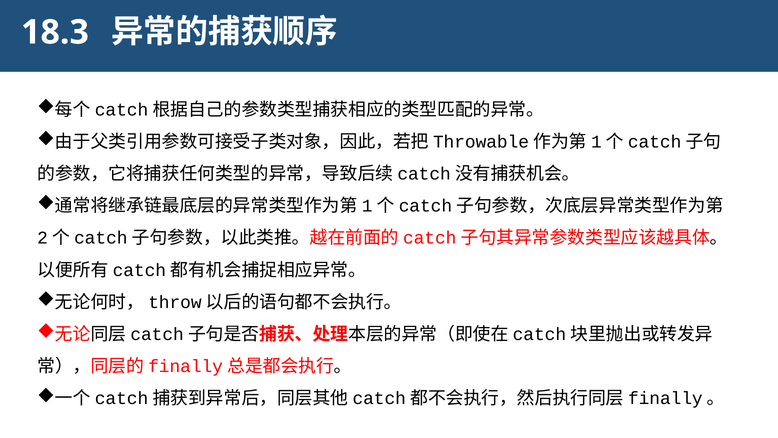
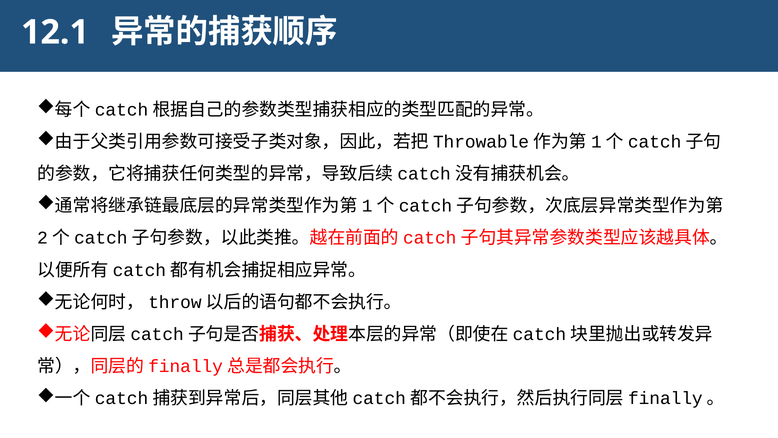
18.3: 18.3 -> 12.1
